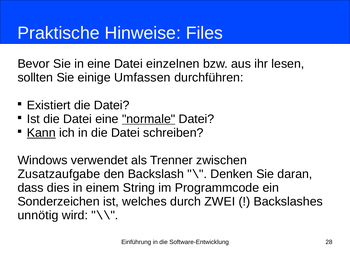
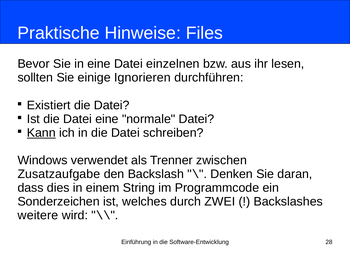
Umfassen: Umfassen -> Ignorieren
normale underline: present -> none
unnötig: unnötig -> weitere
